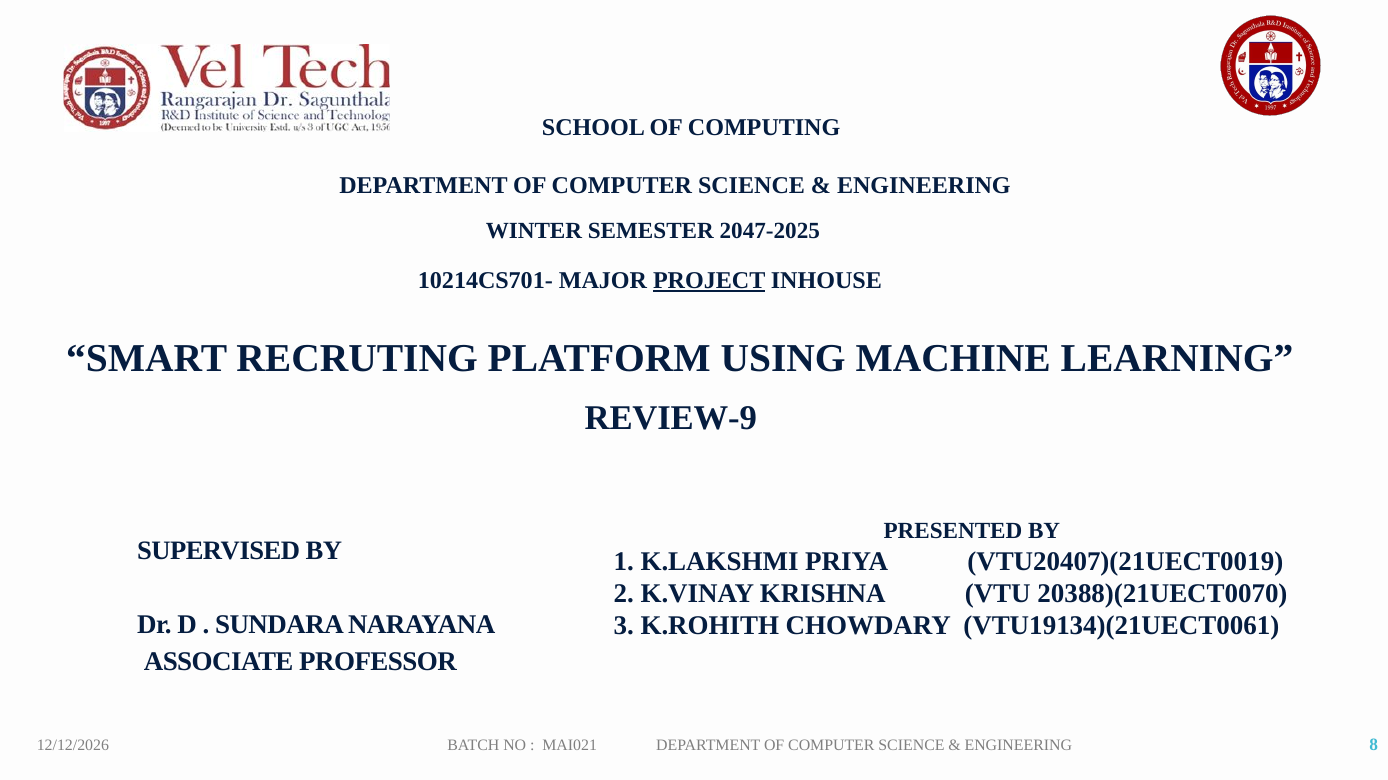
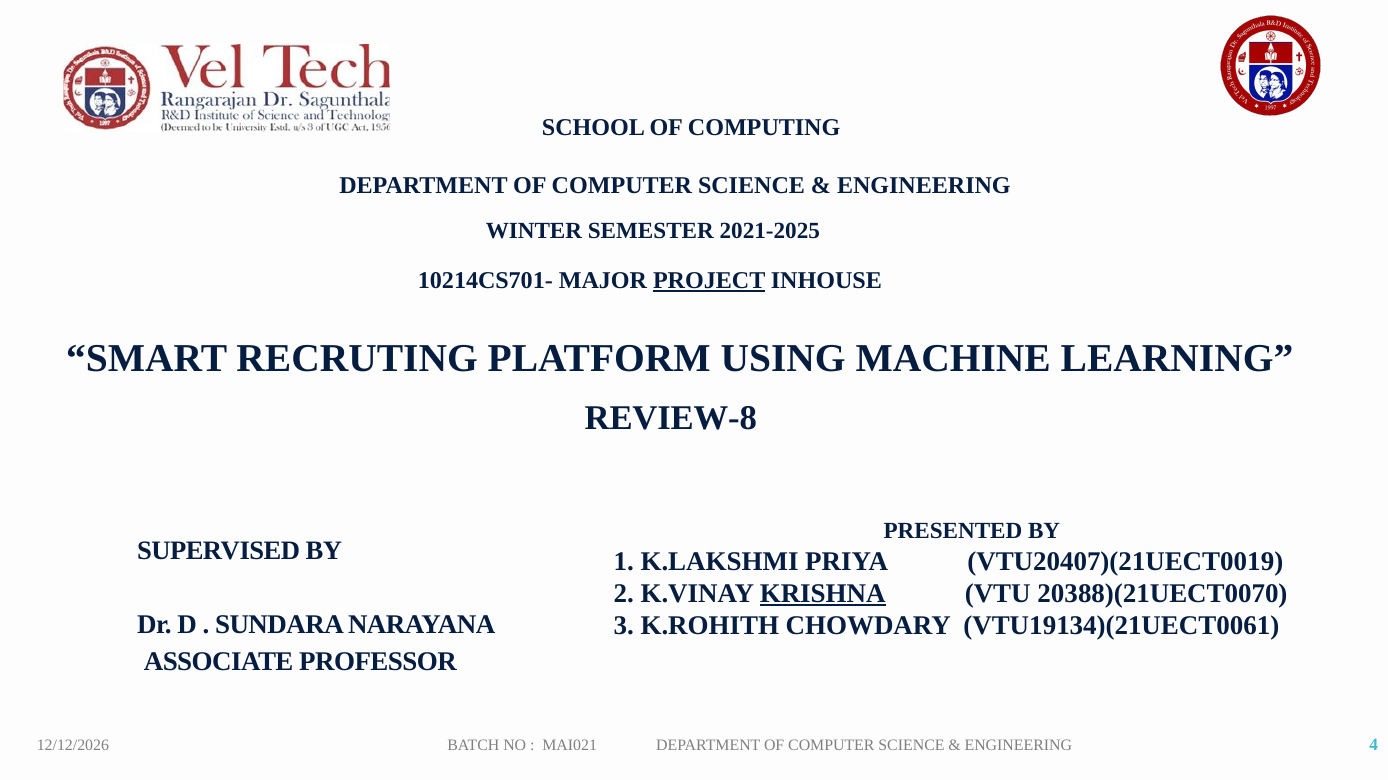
2047-2025: 2047-2025 -> 2021-2025
REVIEW-9: REVIEW-9 -> REVIEW-8
KRISHNA underline: none -> present
8: 8 -> 4
